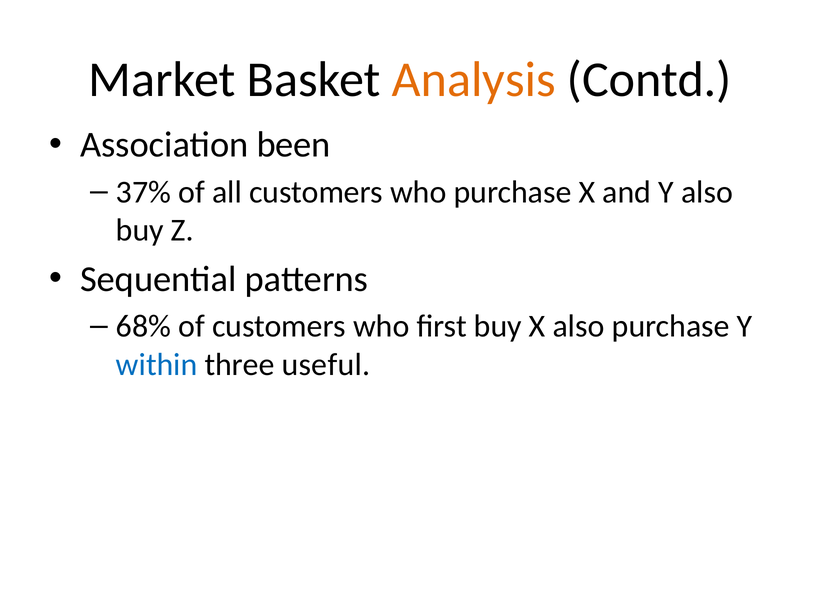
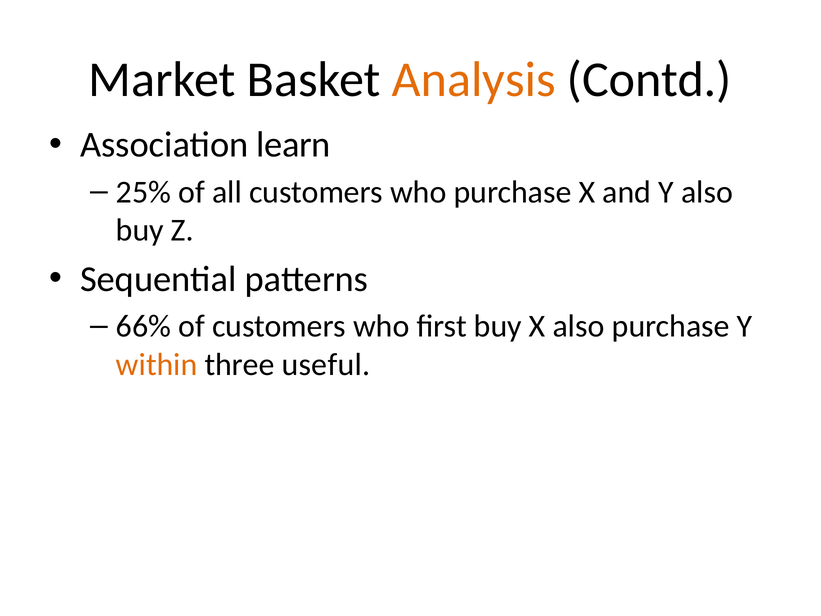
been: been -> learn
37%: 37% -> 25%
68%: 68% -> 66%
within colour: blue -> orange
